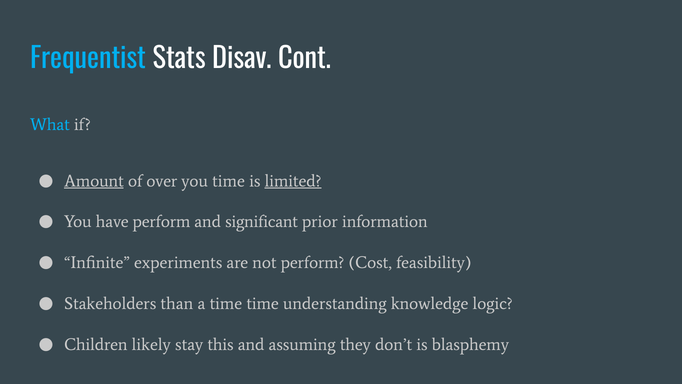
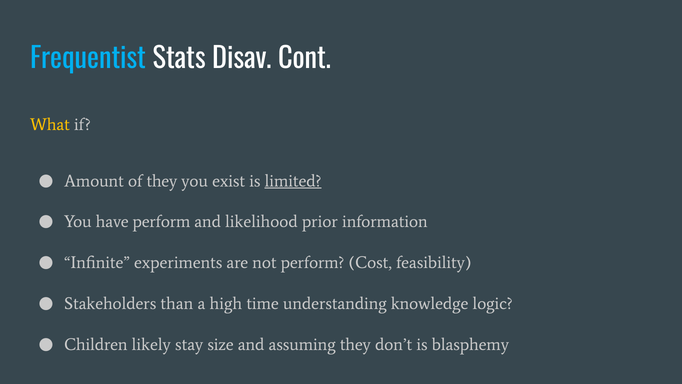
What colour: light blue -> yellow
Amount underline: present -> none
of over: over -> they
you time: time -> exist
significant: significant -> likelihood
a time: time -> high
this: this -> size
